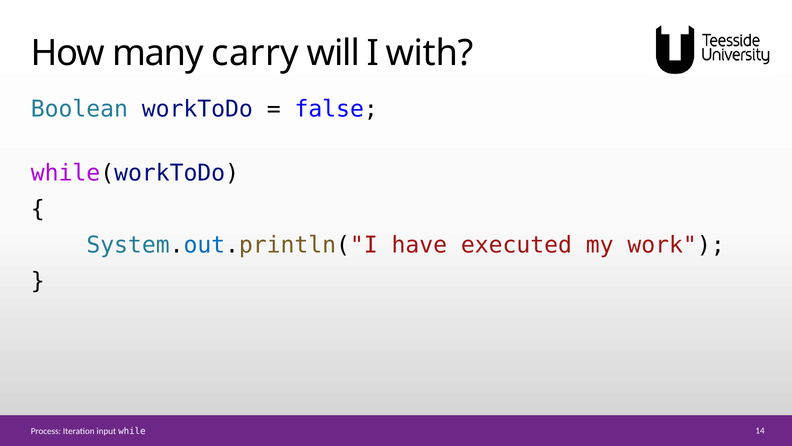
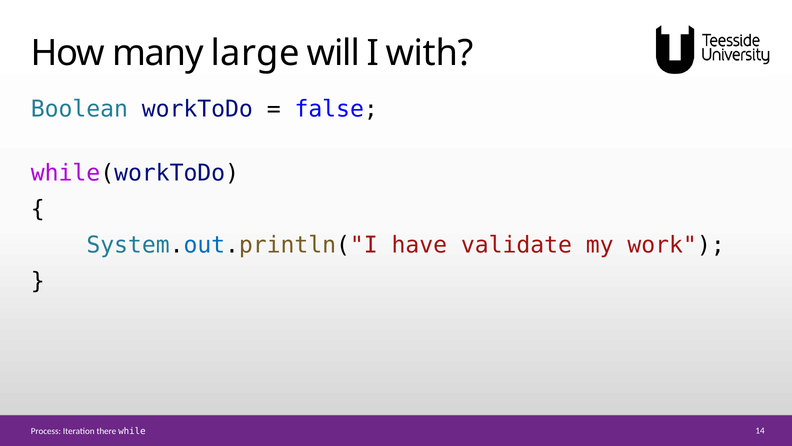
carry: carry -> large
executed: executed -> validate
input: input -> there
